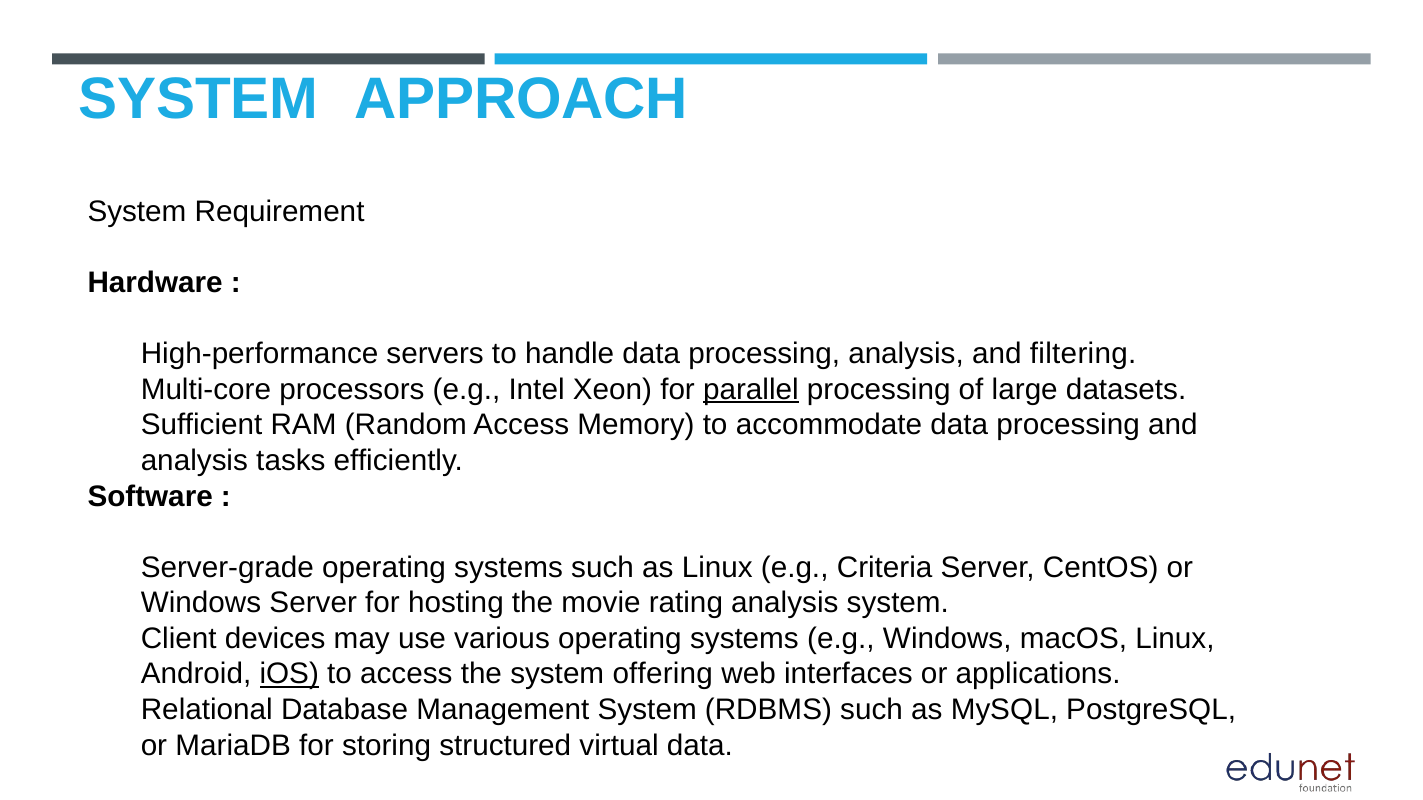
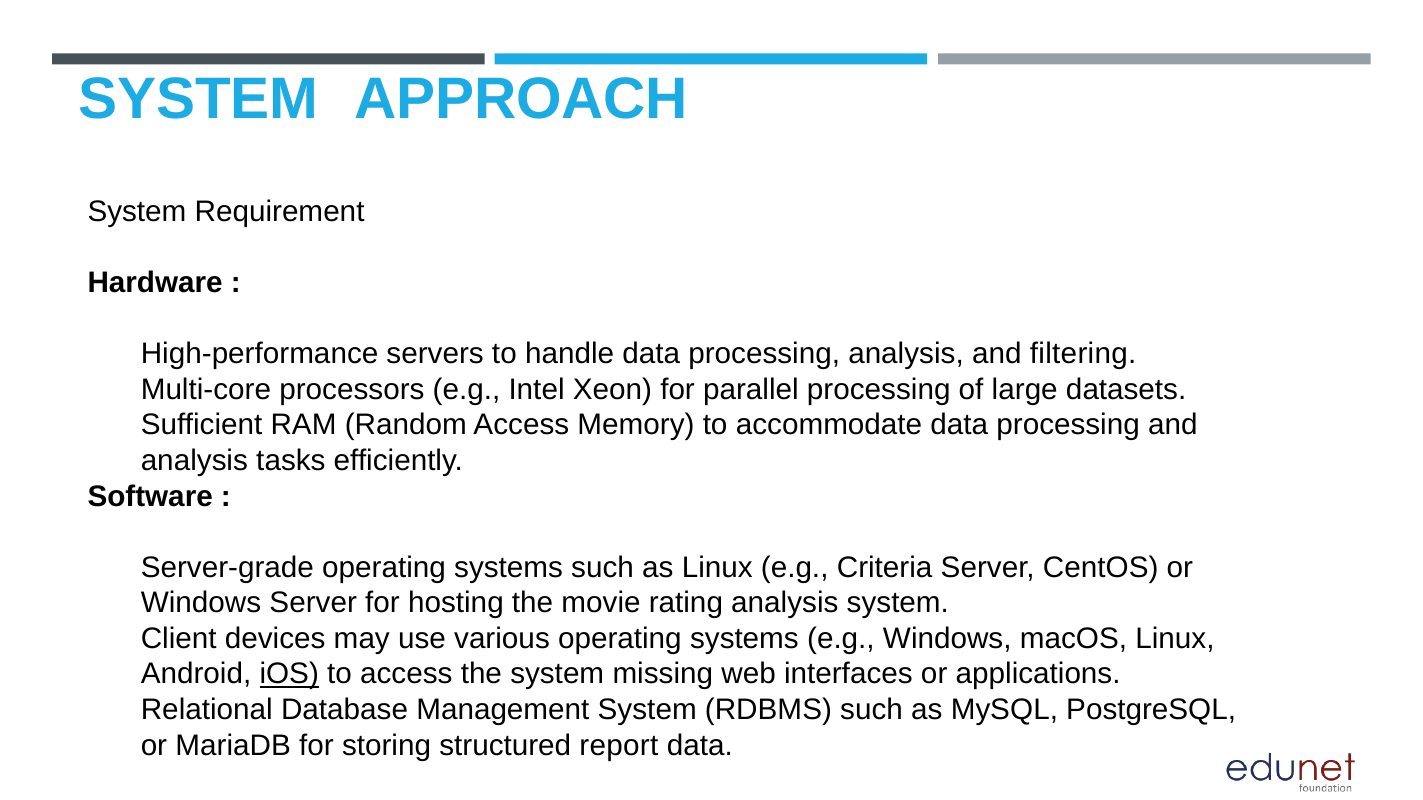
parallel underline: present -> none
offering: offering -> missing
virtual: virtual -> report
